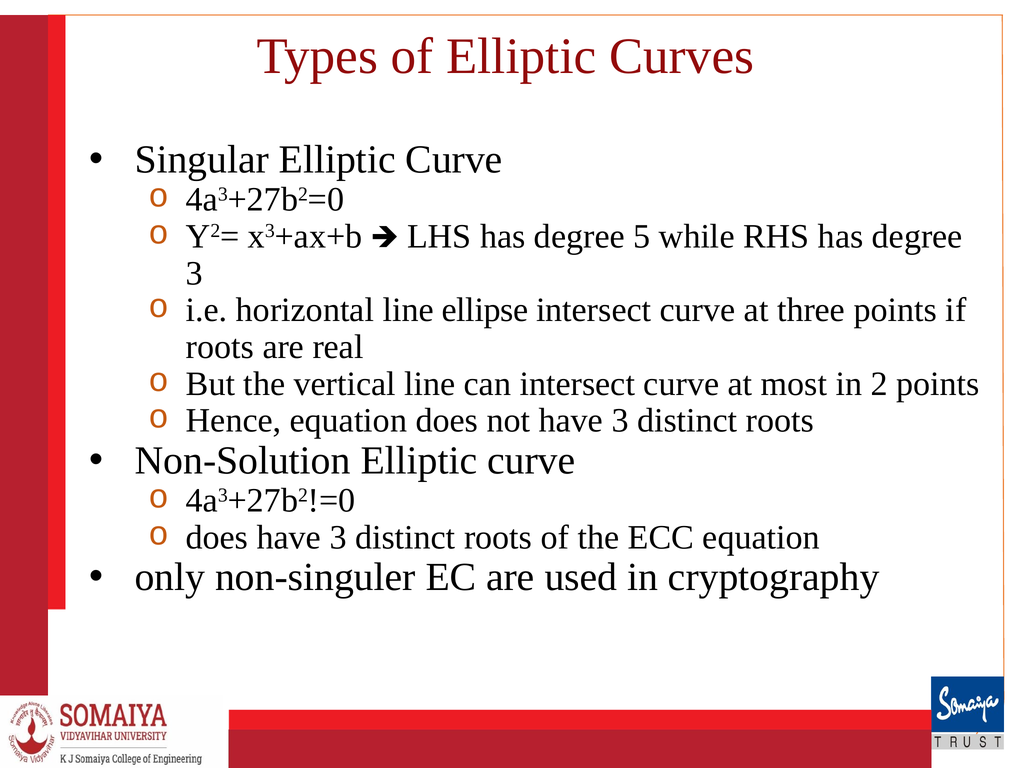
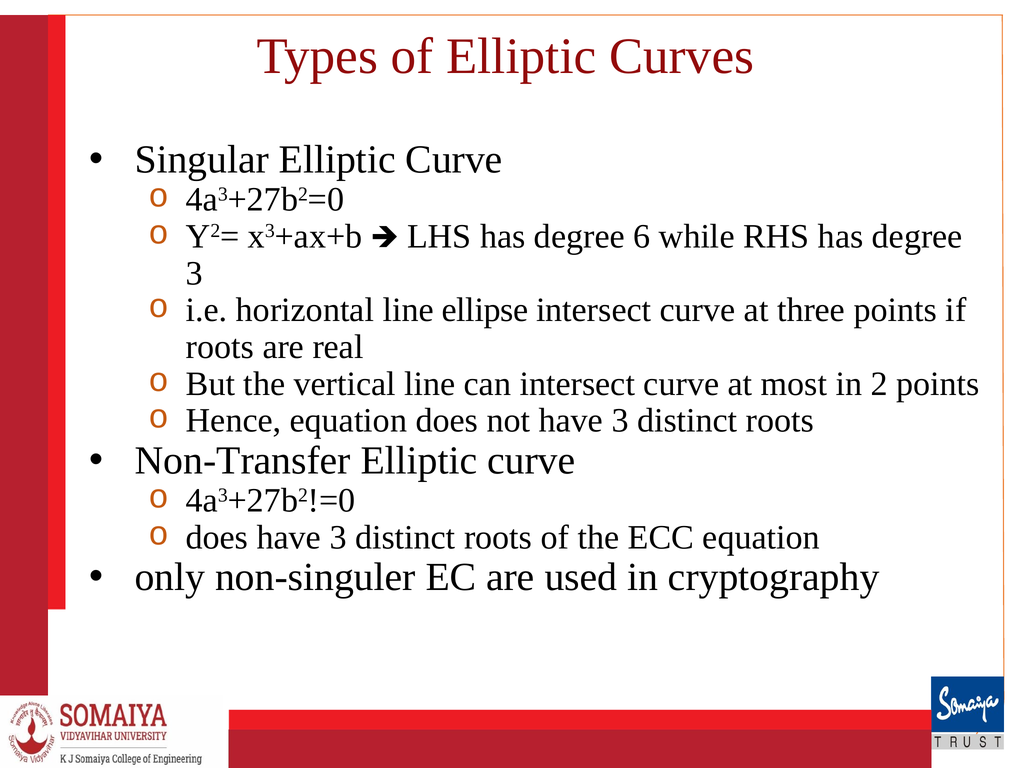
5: 5 -> 6
Non-Solution: Non-Solution -> Non-Transfer
